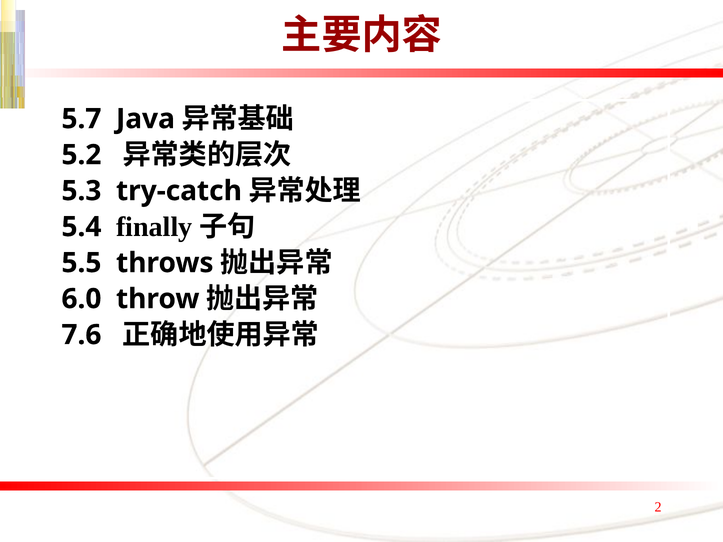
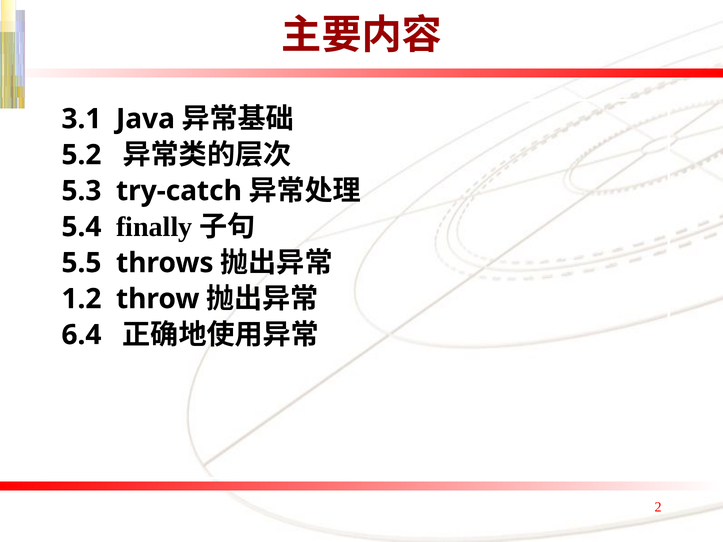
5.7: 5.7 -> 3.1
6.0: 6.0 -> 1.2
7.6: 7.6 -> 6.4
